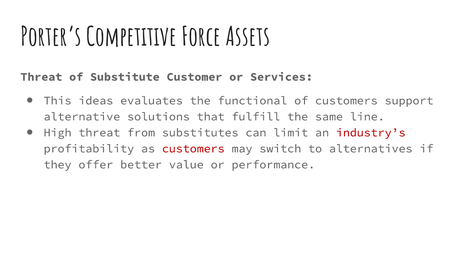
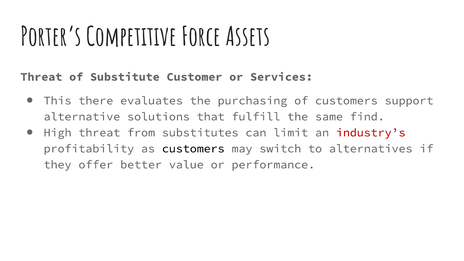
ideas: ideas -> there
functional: functional -> purchasing
line: line -> find
customers at (193, 149) colour: red -> black
